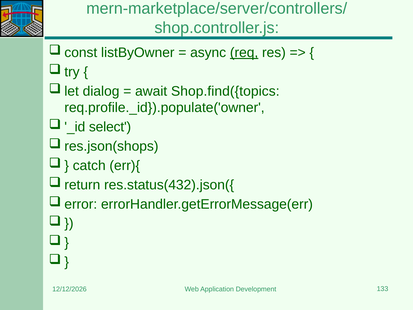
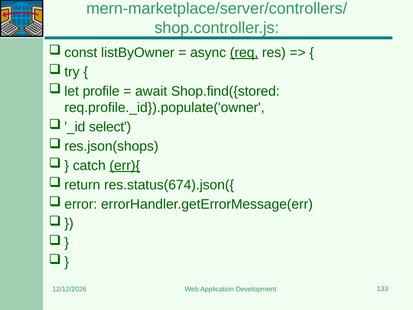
dialog: dialog -> profile
Shop.find({topics: Shop.find({topics -> Shop.find({stored
err){ underline: none -> present
res.status(432).json({: res.status(432).json({ -> res.status(674).json({
